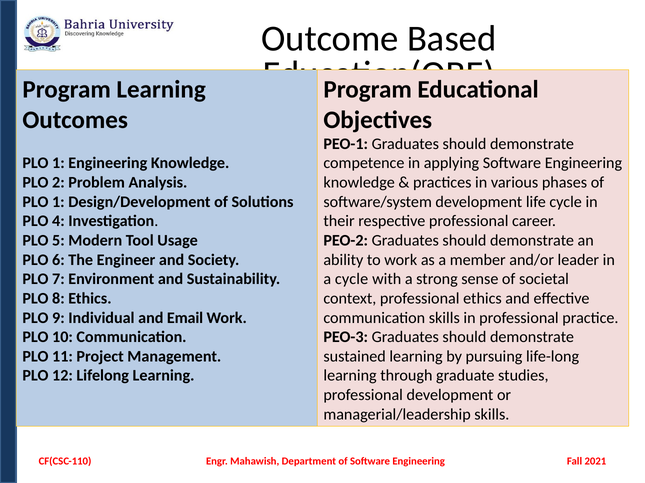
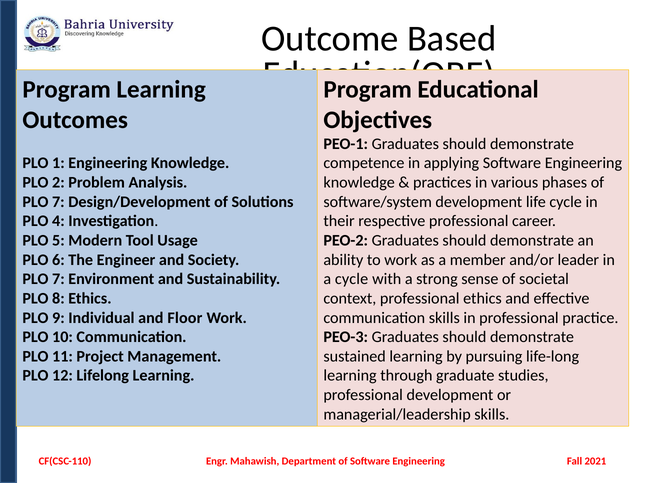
1 at (58, 202): 1 -> 7
Email: Email -> Floor
